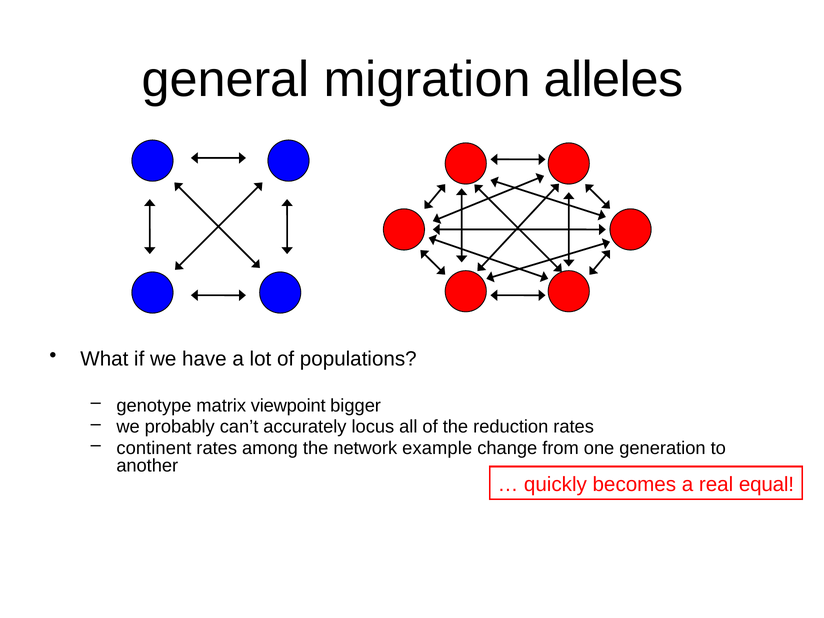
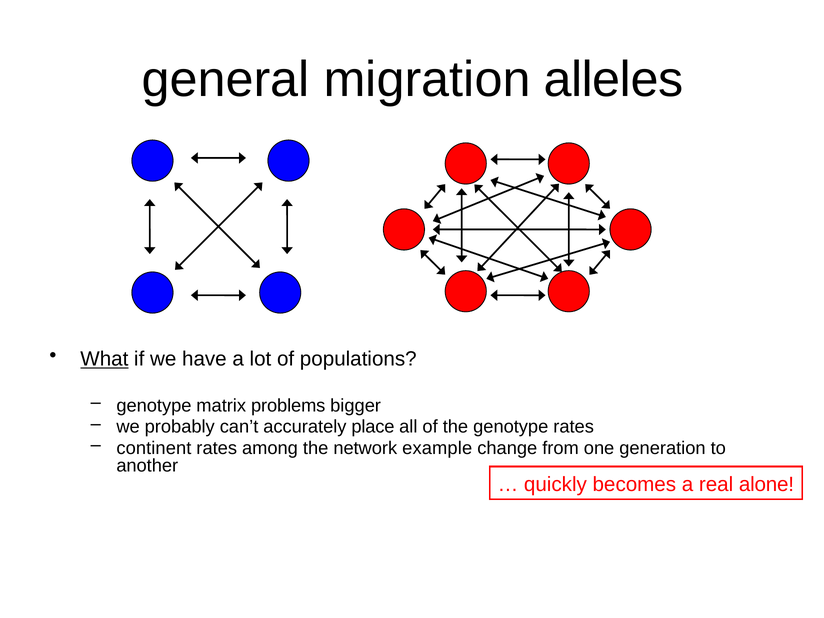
What underline: none -> present
viewpoint: viewpoint -> problems
locus: locus -> place
the reduction: reduction -> genotype
equal: equal -> alone
